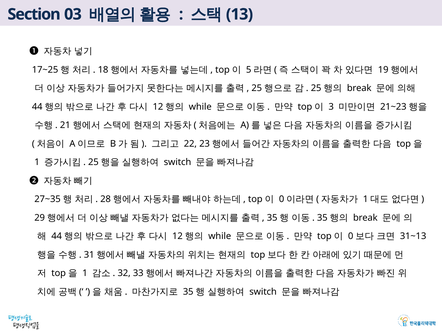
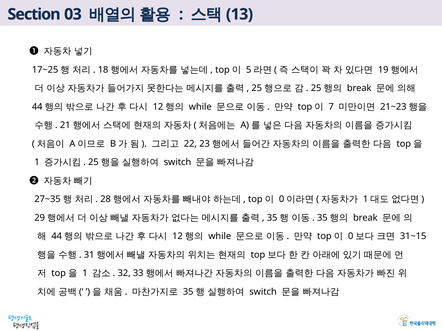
3: 3 -> 7
31~13: 31~13 -> 31~15
